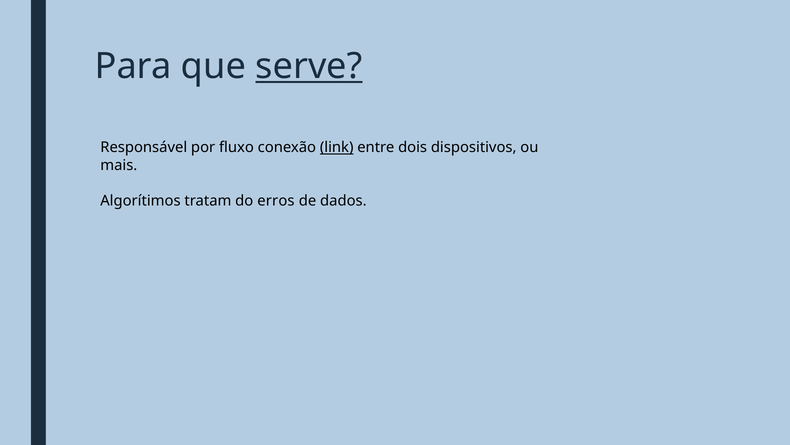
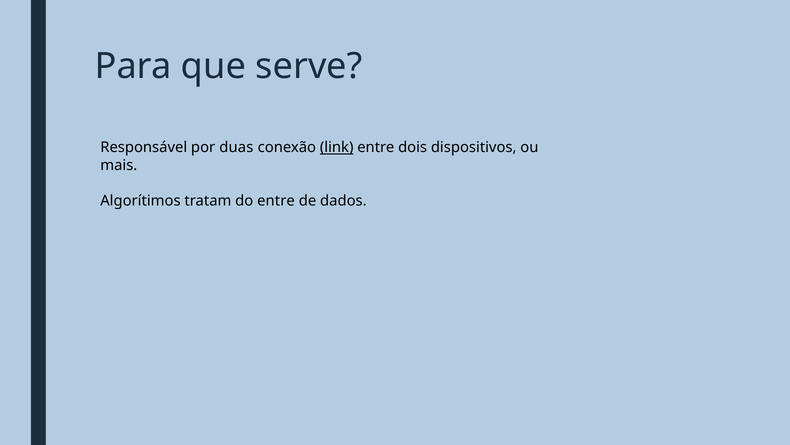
serve underline: present -> none
fluxo: fluxo -> duas
do erros: erros -> entre
